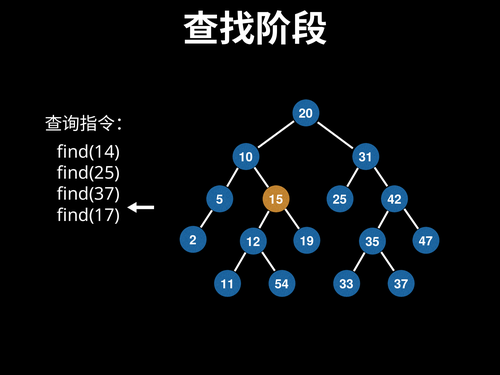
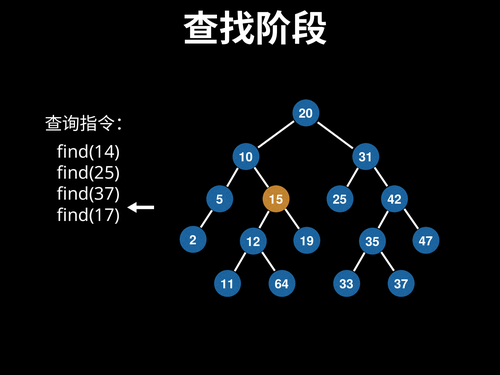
54: 54 -> 64
